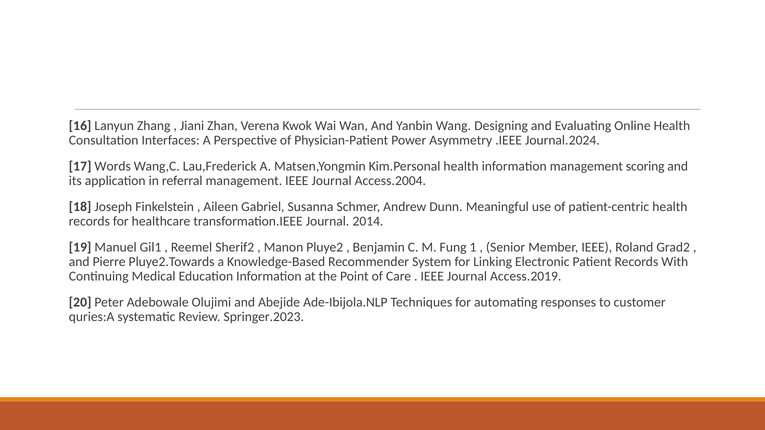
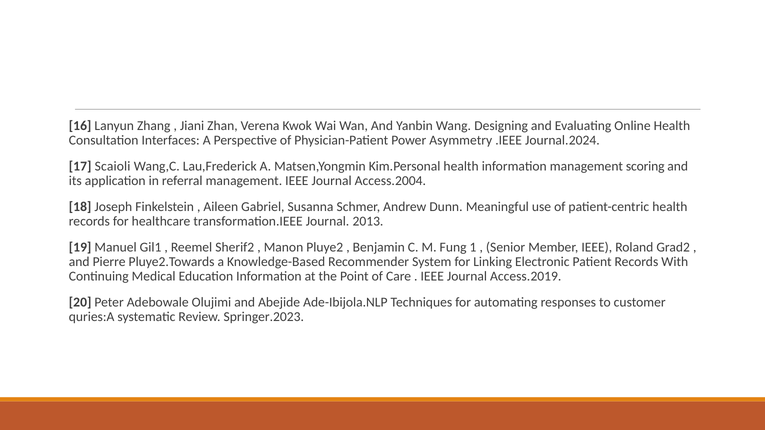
Words: Words -> Scaioli
2014: 2014 -> 2013
